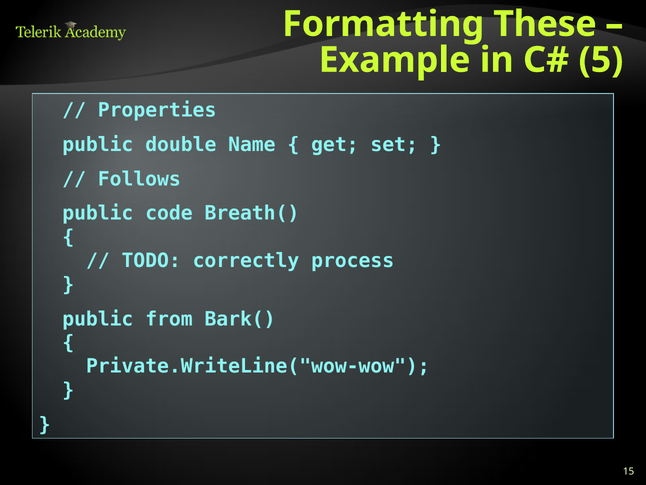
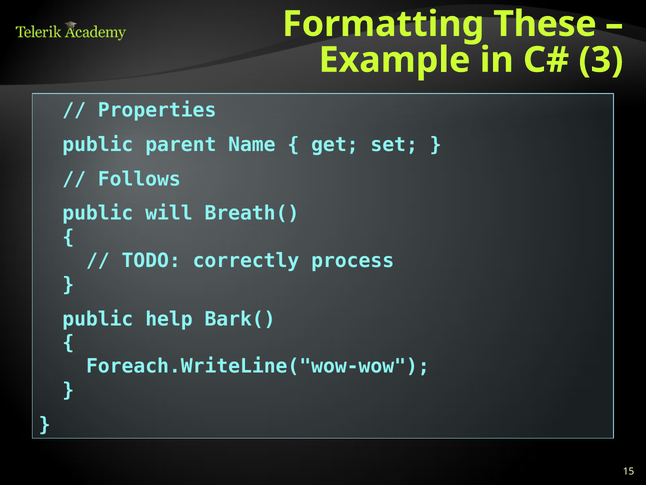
5: 5 -> 3
double: double -> parent
code: code -> will
from: from -> help
Private.WriteLine("wow-wow: Private.WriteLine("wow-wow -> Foreach.WriteLine("wow-wow
